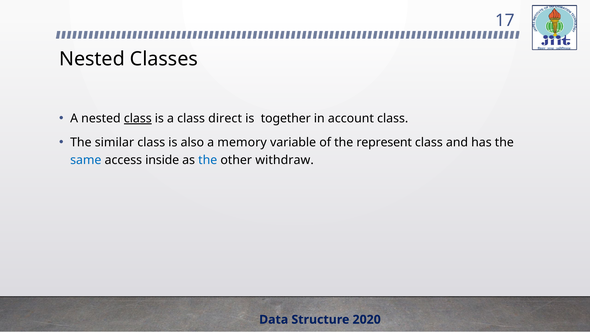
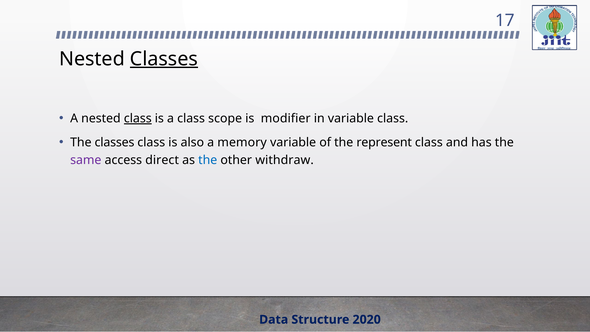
Classes at (164, 59) underline: none -> present
direct: direct -> scope
together: together -> modifier
in account: account -> variable
The similar: similar -> classes
same colour: blue -> purple
inside: inside -> direct
